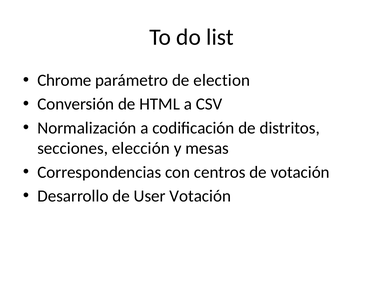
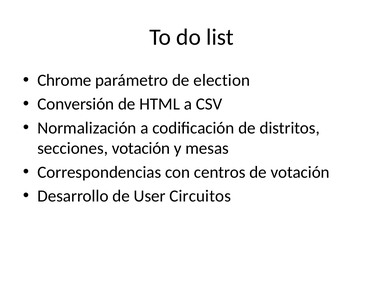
secciones elección: elección -> votación
User Votación: Votación -> Circuitos
